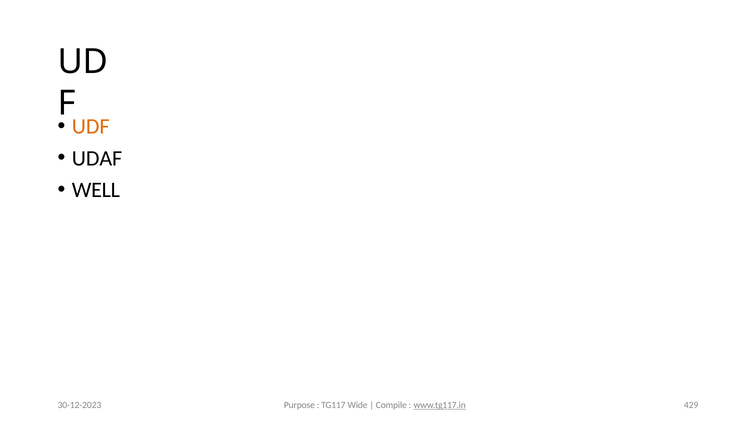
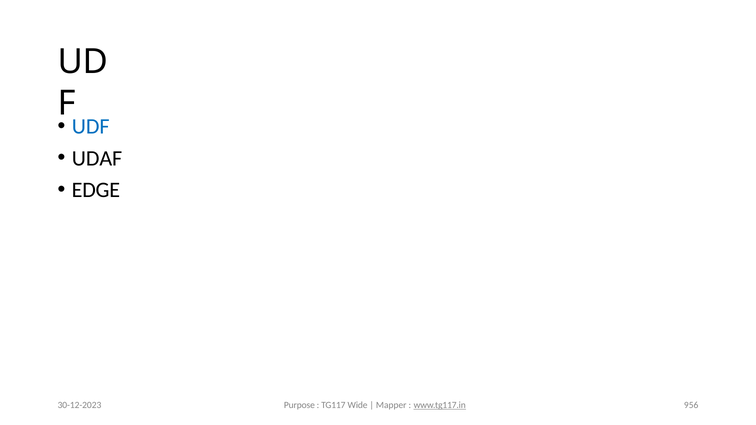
UDF colour: orange -> blue
WELL: WELL -> EDGE
Compile: Compile -> Mapper
429: 429 -> 956
